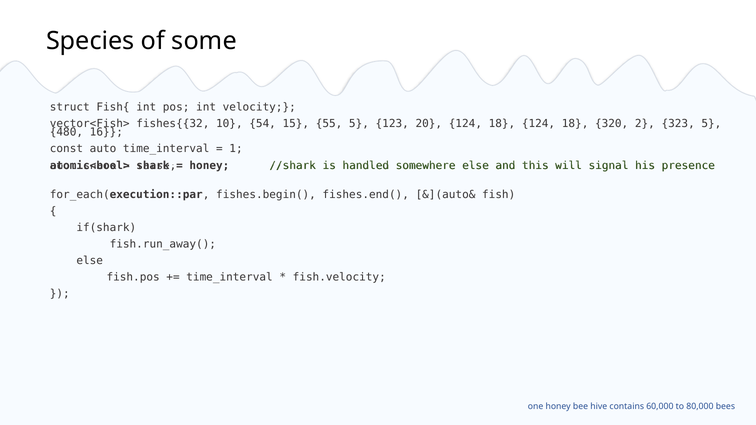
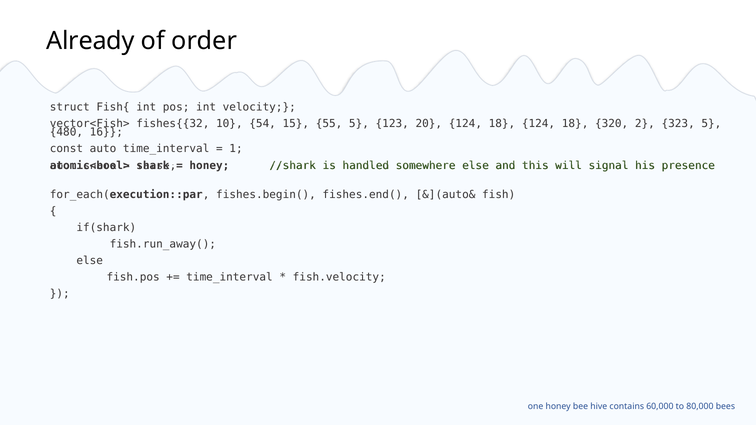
Species: Species -> Already
some: some -> order
